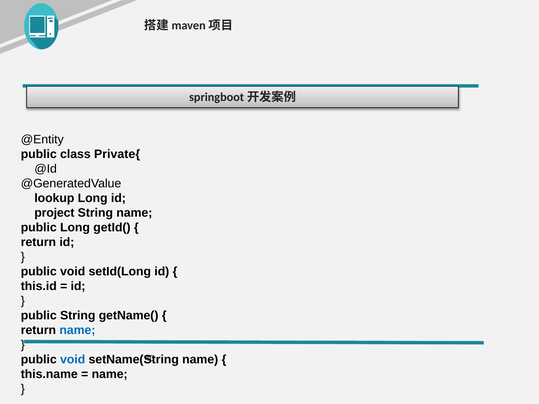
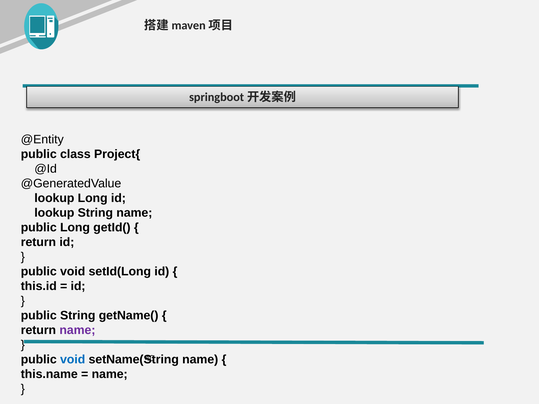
Private{: Private{ -> Project{
project at (54, 213): project -> lookup
name at (77, 330) colour: blue -> purple
